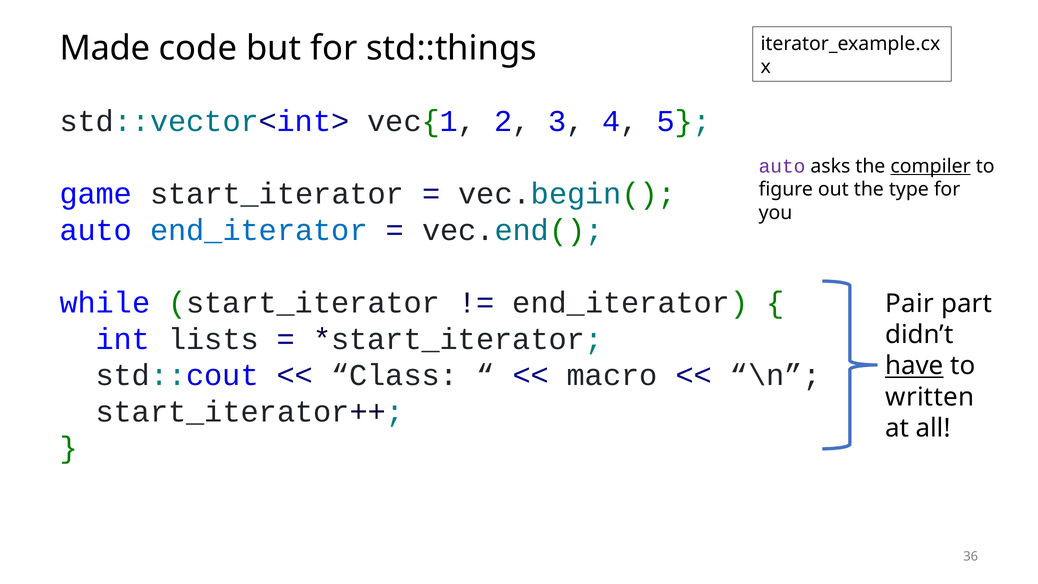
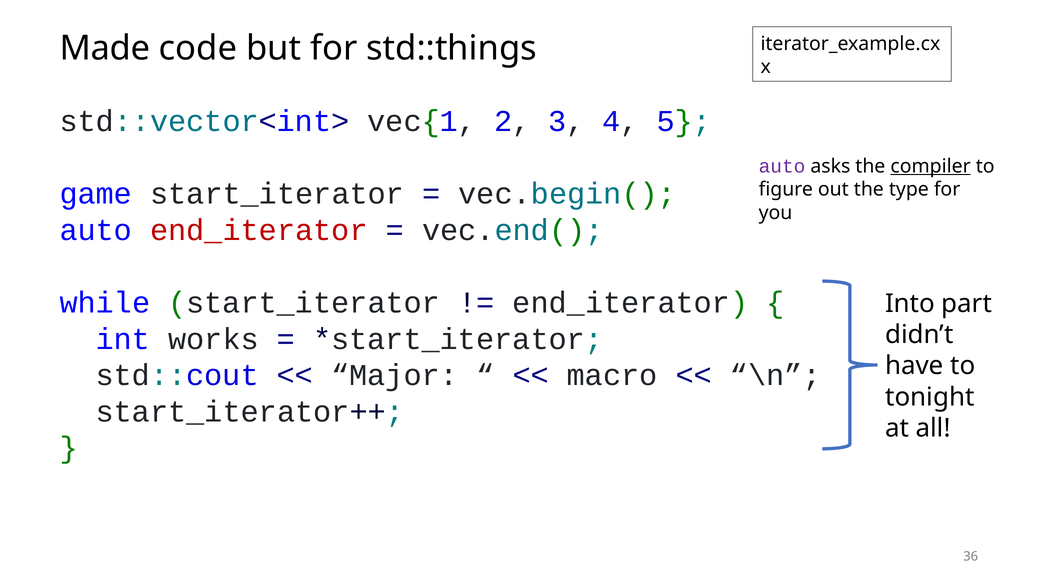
end_iterator at (259, 230) colour: blue -> red
Pair: Pair -> Into
lists: lists -> works
have underline: present -> none
Class: Class -> Major
written: written -> tonight
